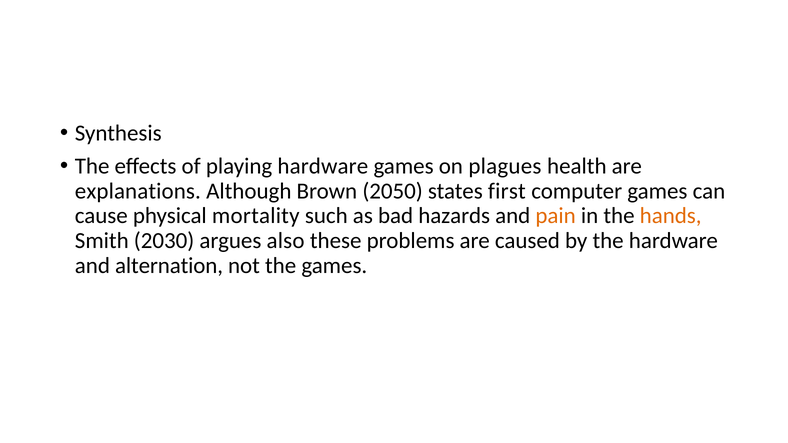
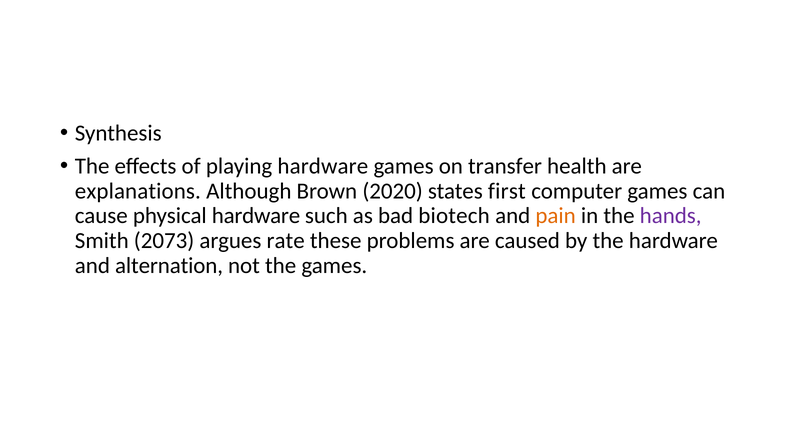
plagues: plagues -> transfer
2050: 2050 -> 2020
physical mortality: mortality -> hardware
hazards: hazards -> biotech
hands colour: orange -> purple
2030: 2030 -> 2073
also: also -> rate
